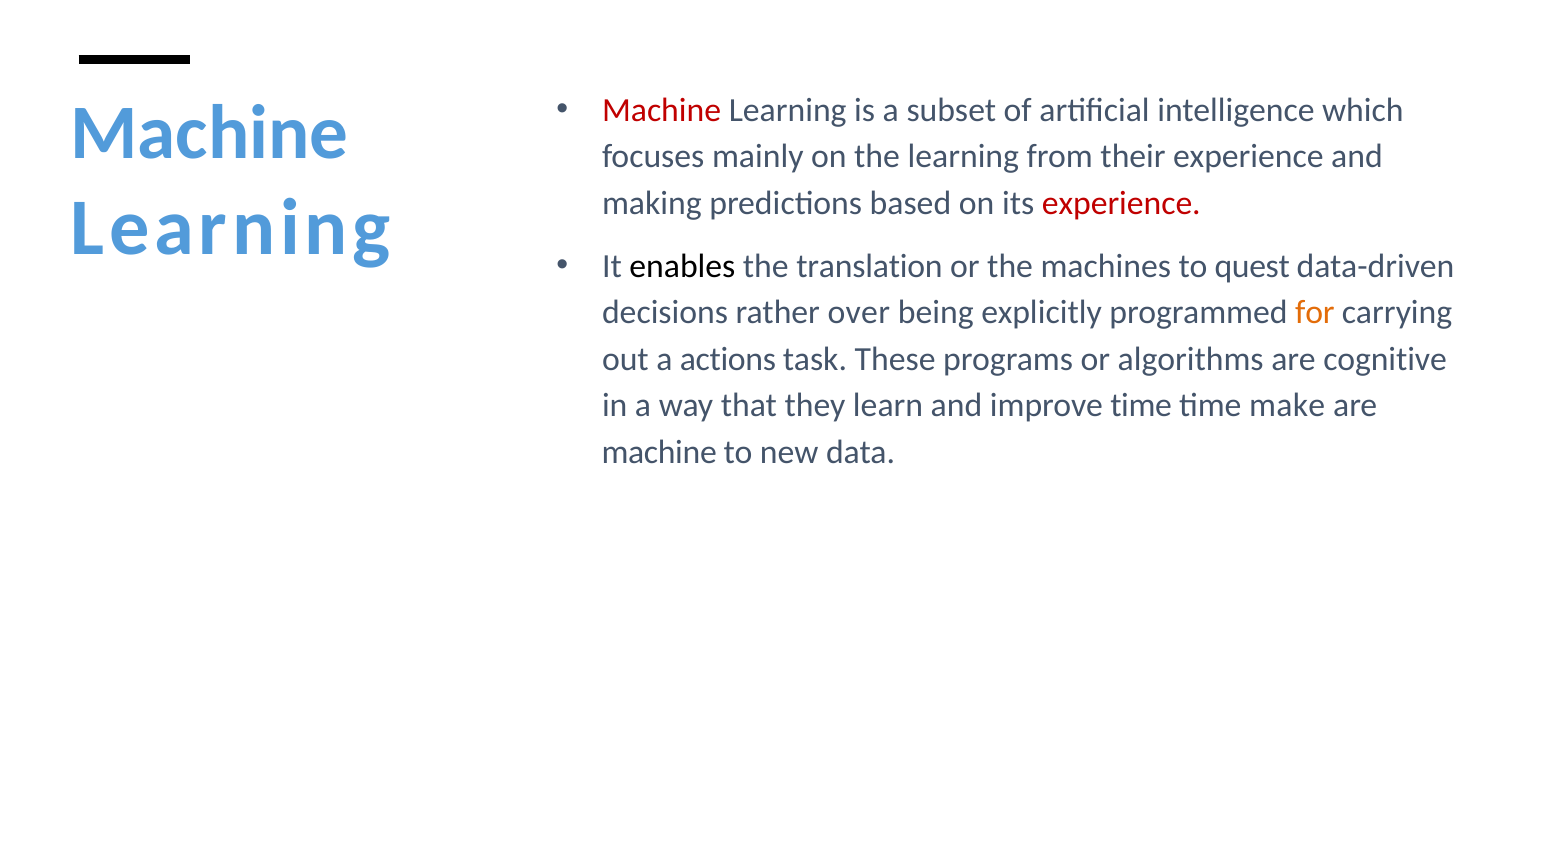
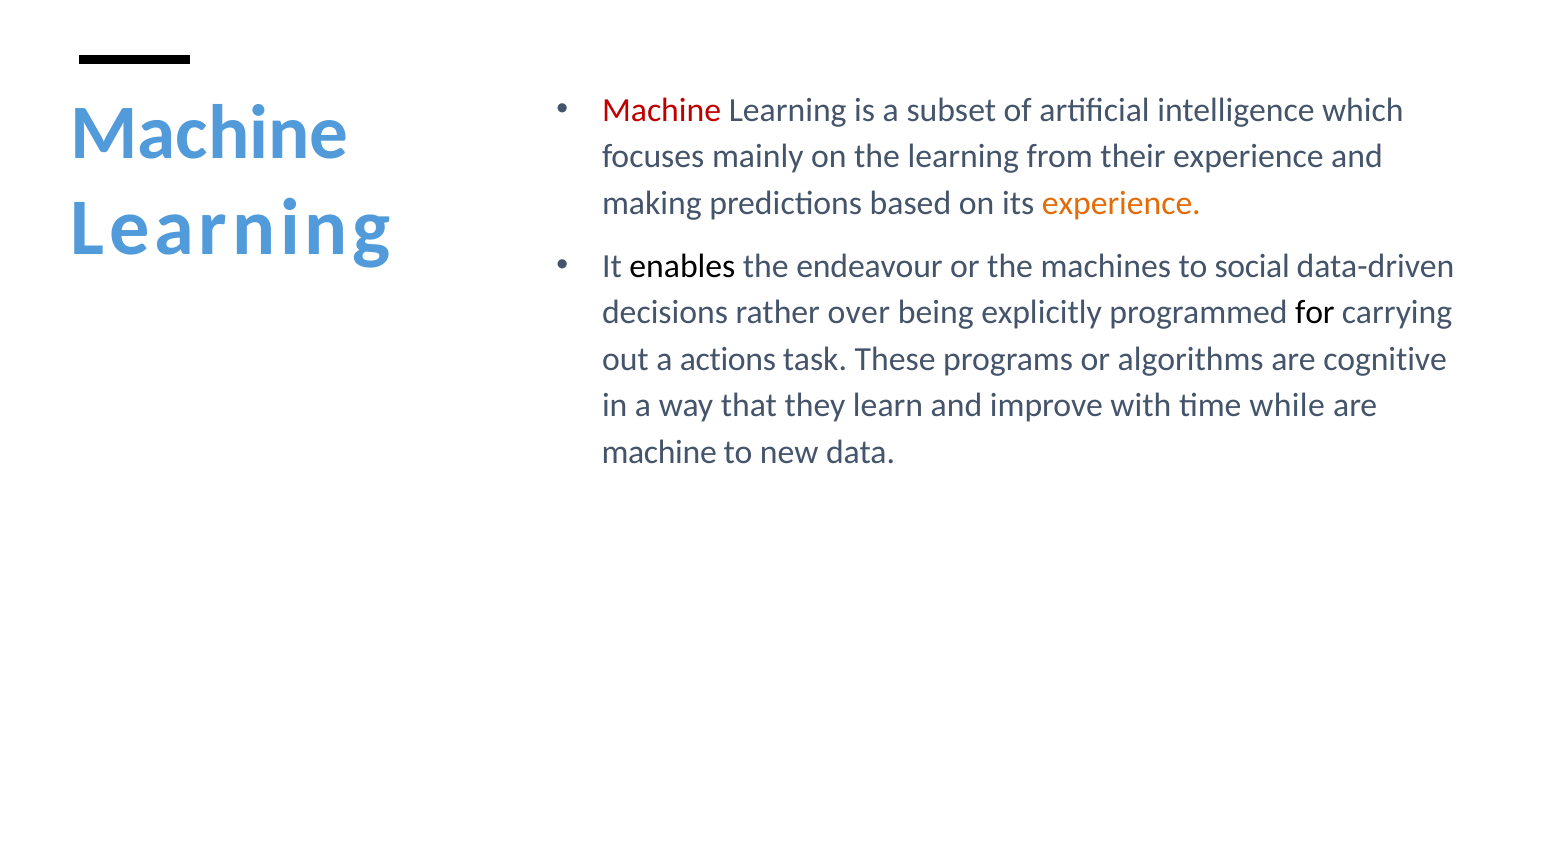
experience at (1121, 203) colour: red -> orange
translation: translation -> endeavour
quest: quest -> social
for colour: orange -> black
improve time: time -> with
make: make -> while
